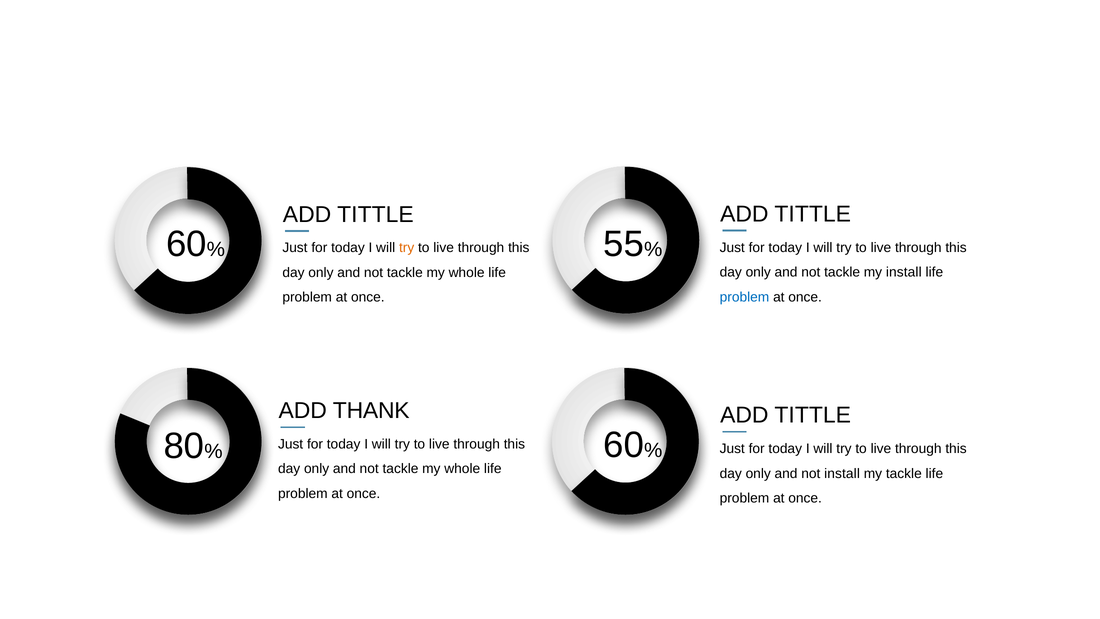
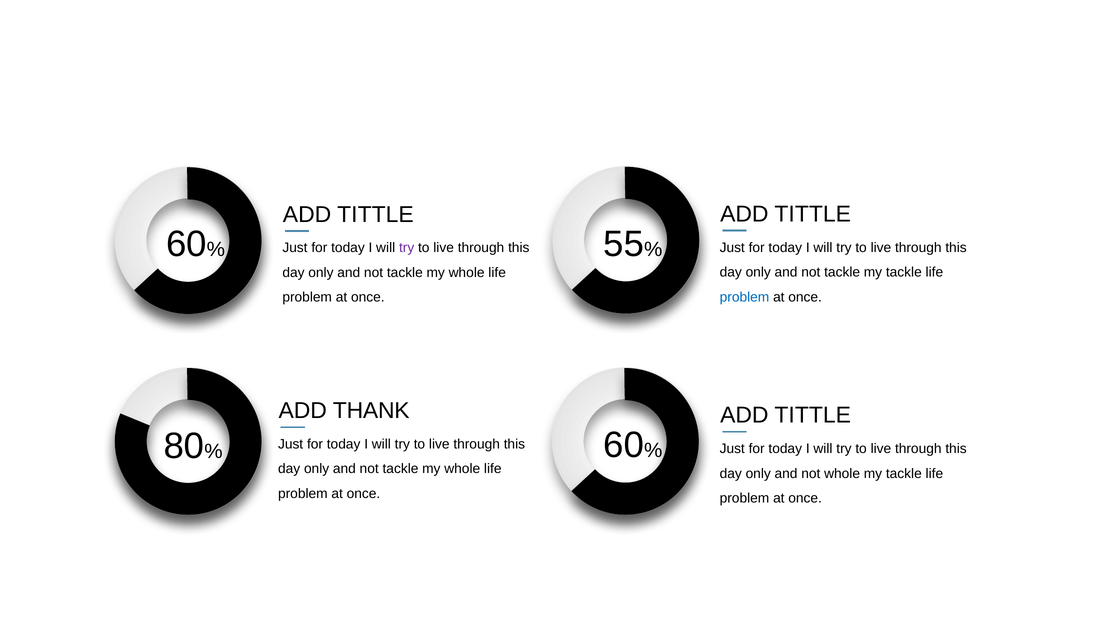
try at (407, 248) colour: orange -> purple
tackle my install: install -> tackle
not install: install -> whole
